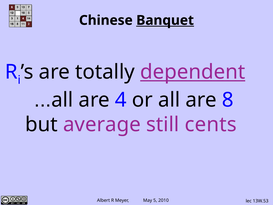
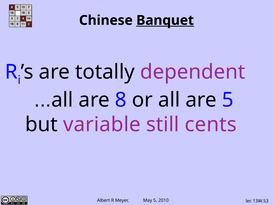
dependent underline: present -> none
4: 4 -> 8
are 8: 8 -> 5
average: average -> variable
